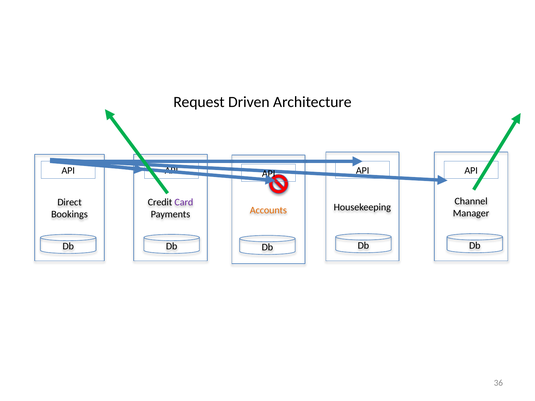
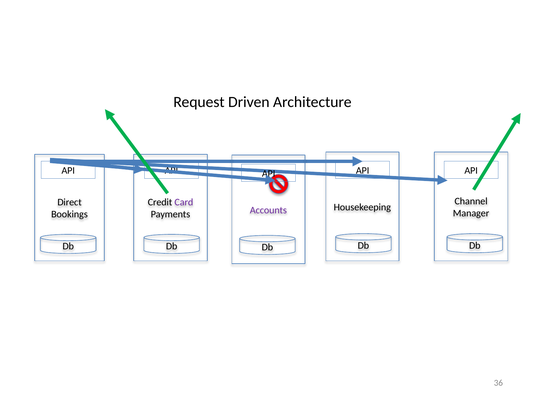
Accounts colour: orange -> purple
